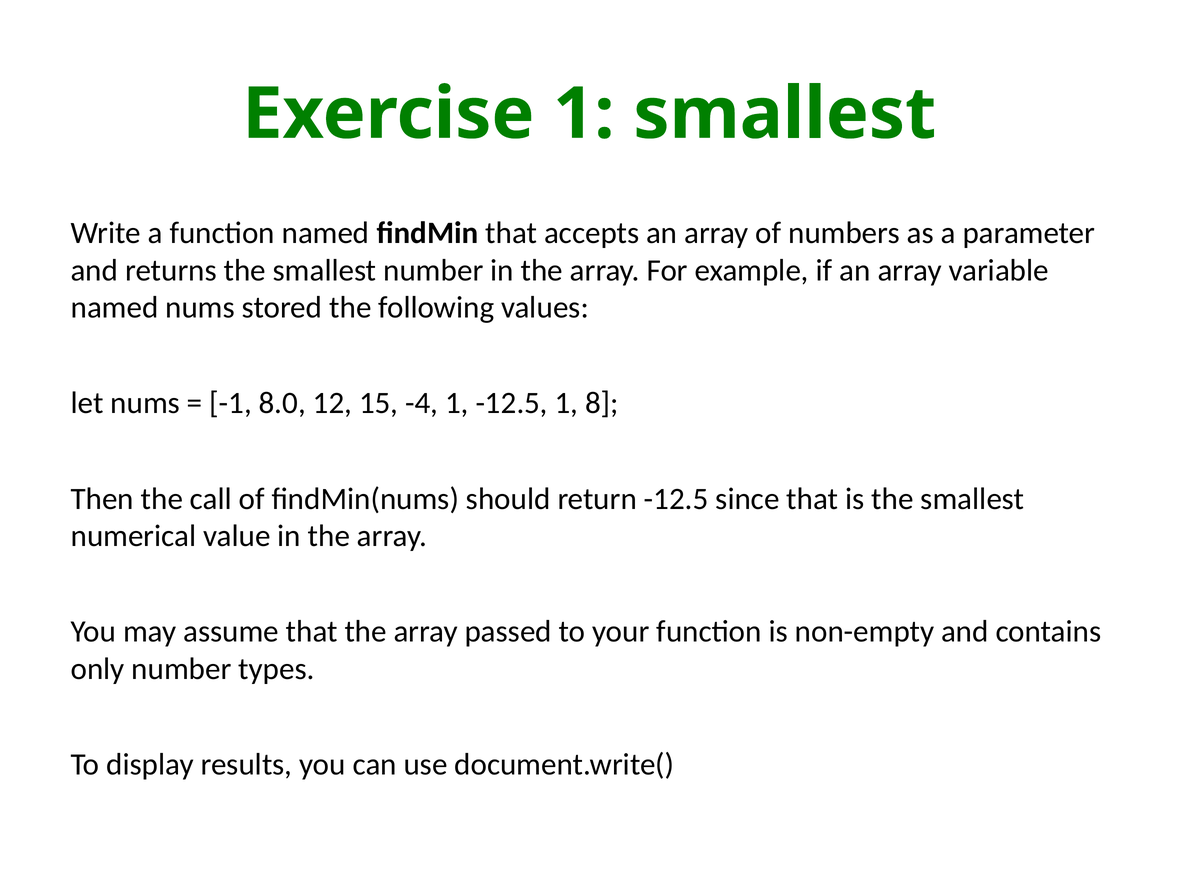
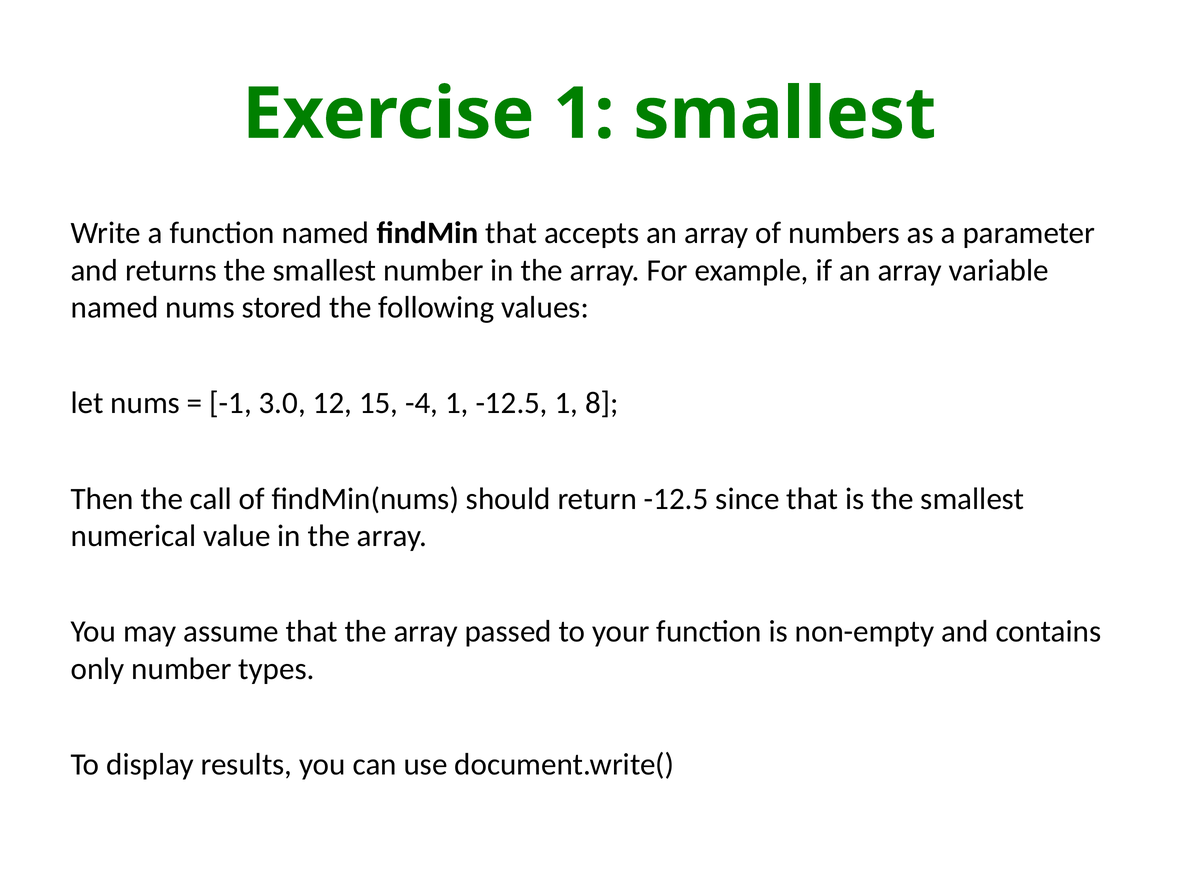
8.0: 8.0 -> 3.0
